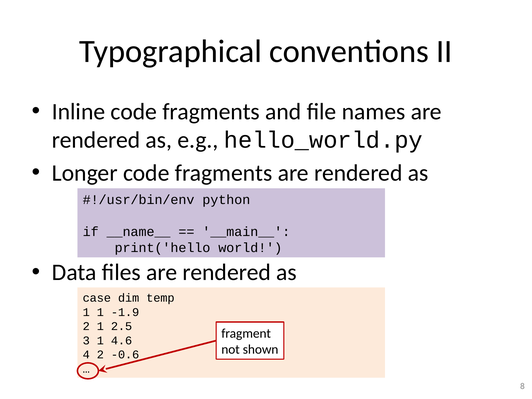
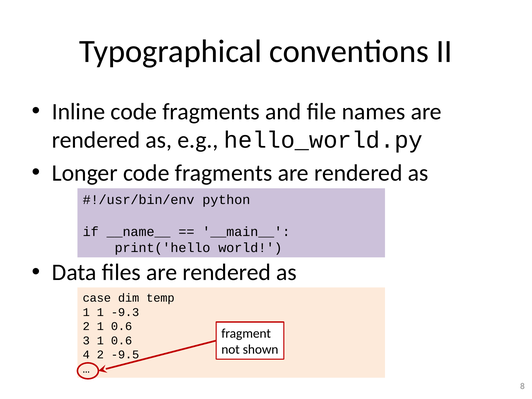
-1.9: -1.9 -> -9.3
2 1 2.5: 2.5 -> 0.6
3 1 4.6: 4.6 -> 0.6
-0.6: -0.6 -> -9.5
